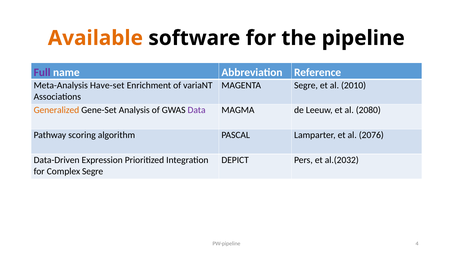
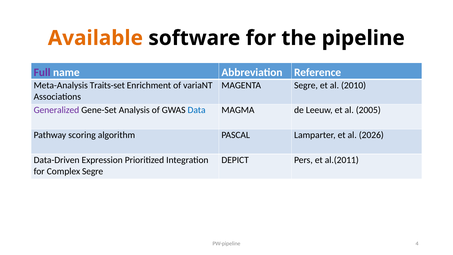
Have-set: Have-set -> Traits-set
Generalized colour: orange -> purple
Data colour: purple -> blue
2080: 2080 -> 2005
2076: 2076 -> 2026
al.(2032: al.(2032 -> al.(2011
